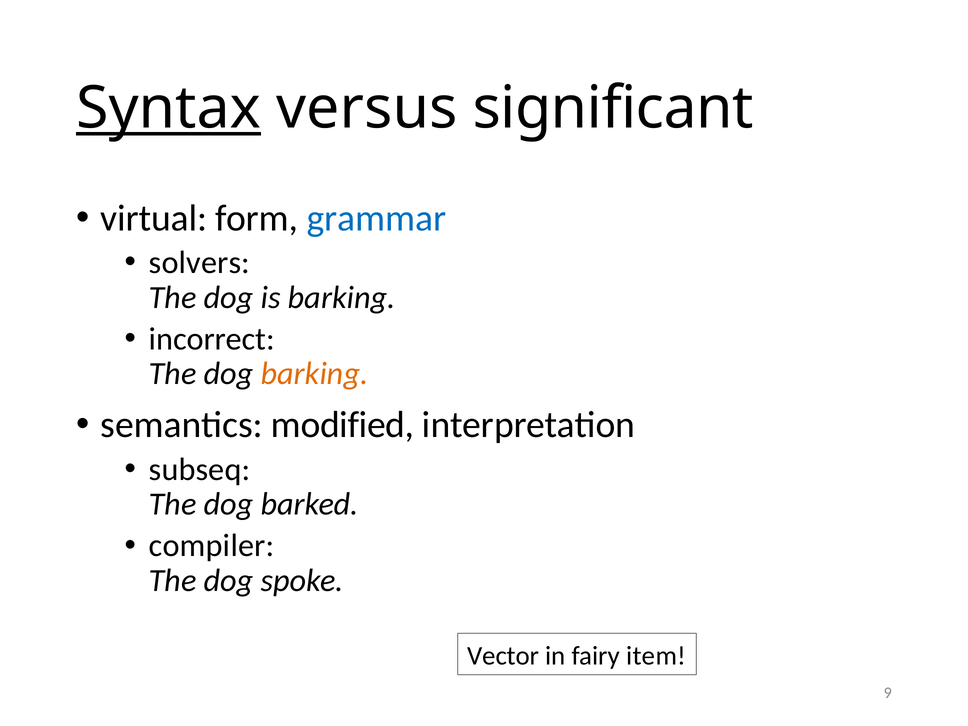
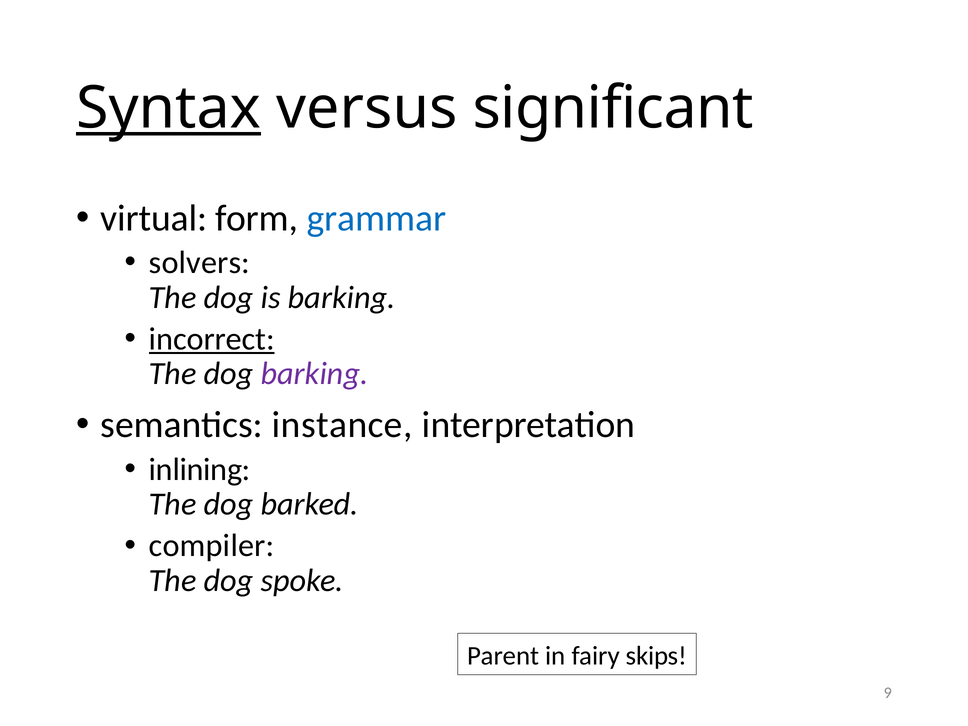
incorrect underline: none -> present
barking at (314, 374) colour: orange -> purple
modified: modified -> instance
subseq: subseq -> inlining
Vector: Vector -> Parent
item: item -> skips
